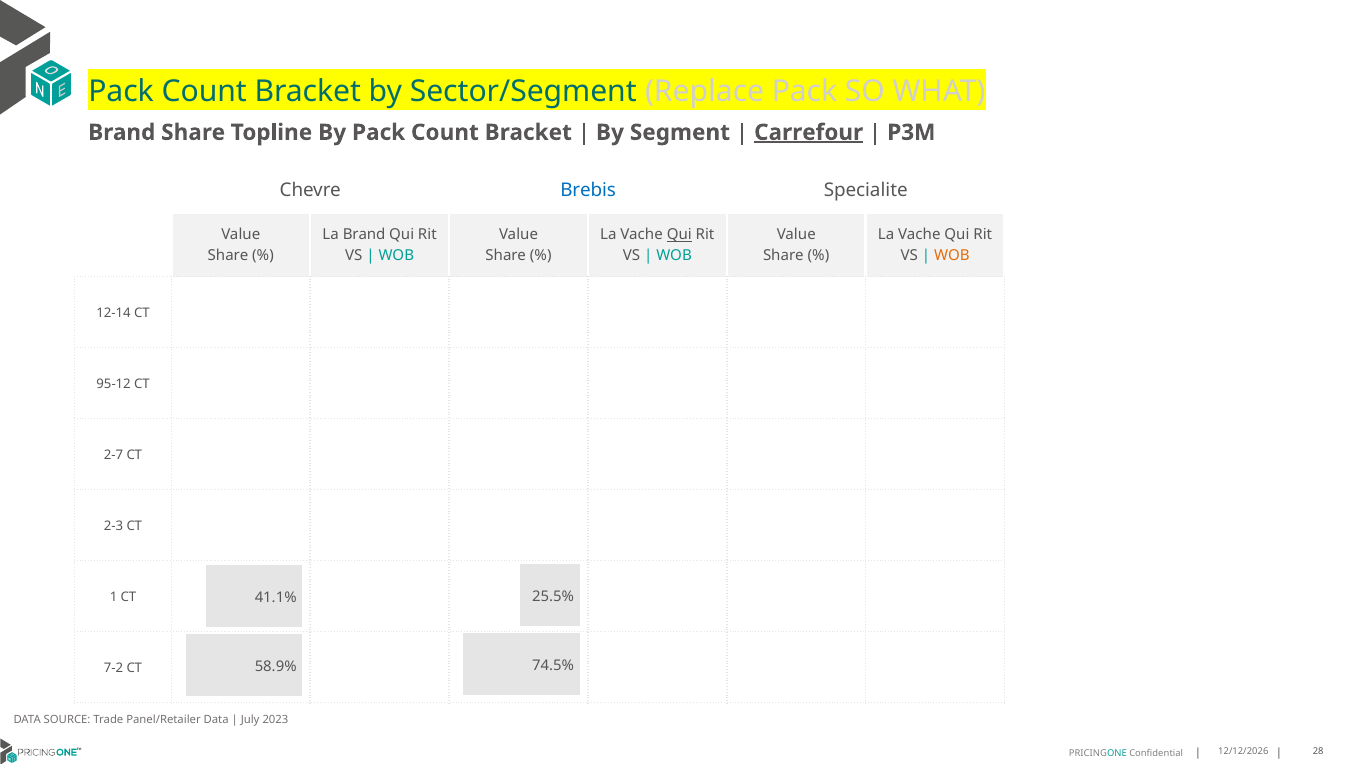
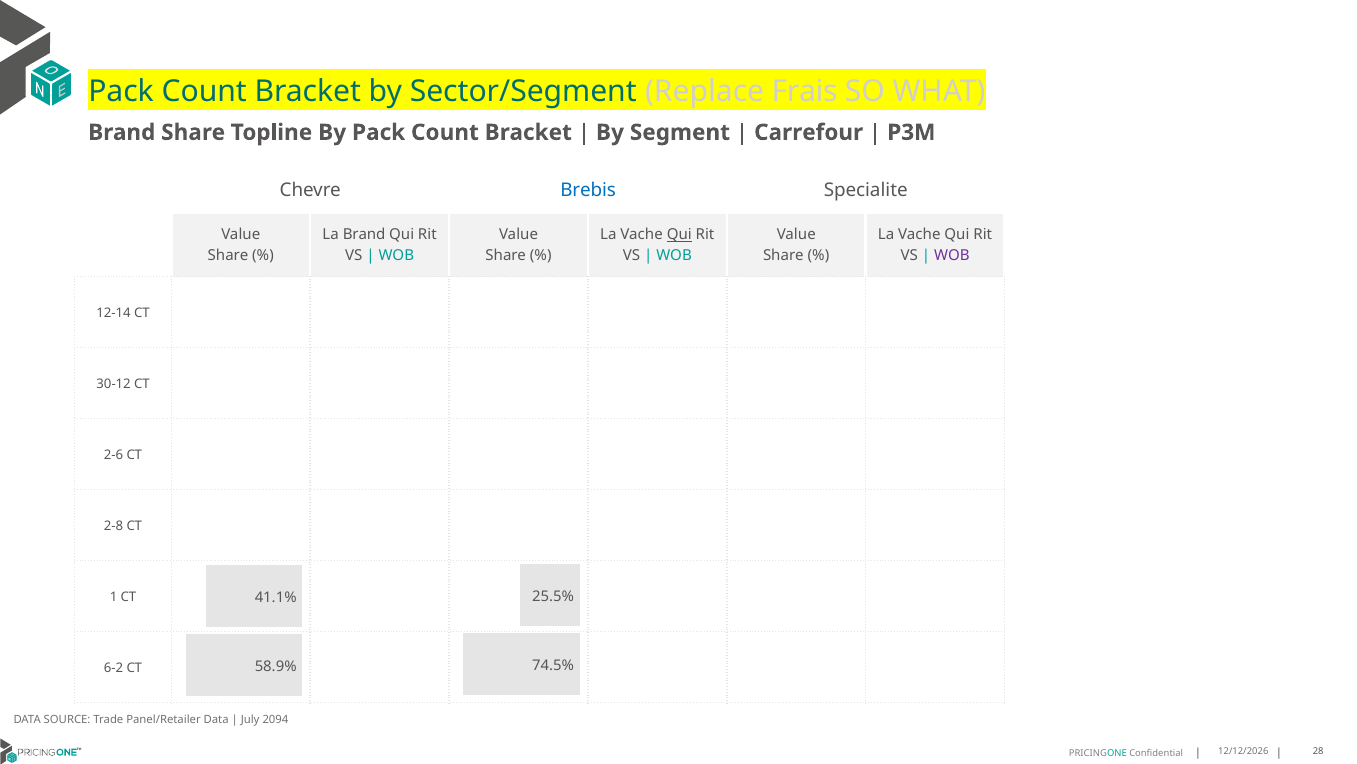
Replace Pack: Pack -> Frais
Carrefour underline: present -> none
WOB at (952, 256) colour: orange -> purple
95-12: 95-12 -> 30-12
2-7: 2-7 -> 2-6
2-3: 2-3 -> 2-8
7-2: 7-2 -> 6-2
2023: 2023 -> 2094
